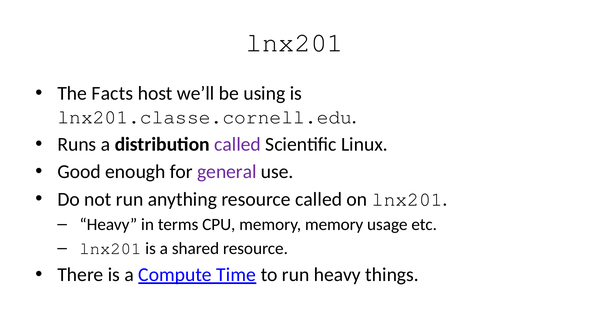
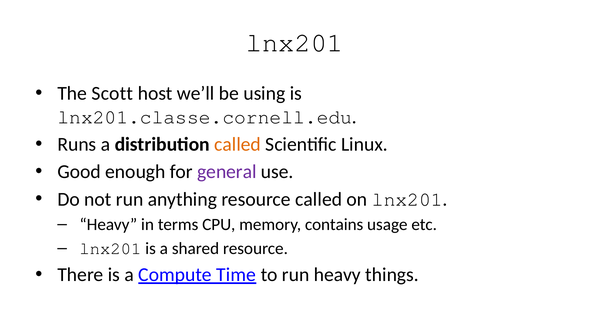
Facts: Facts -> Scott
called at (238, 144) colour: purple -> orange
memory memory: memory -> contains
